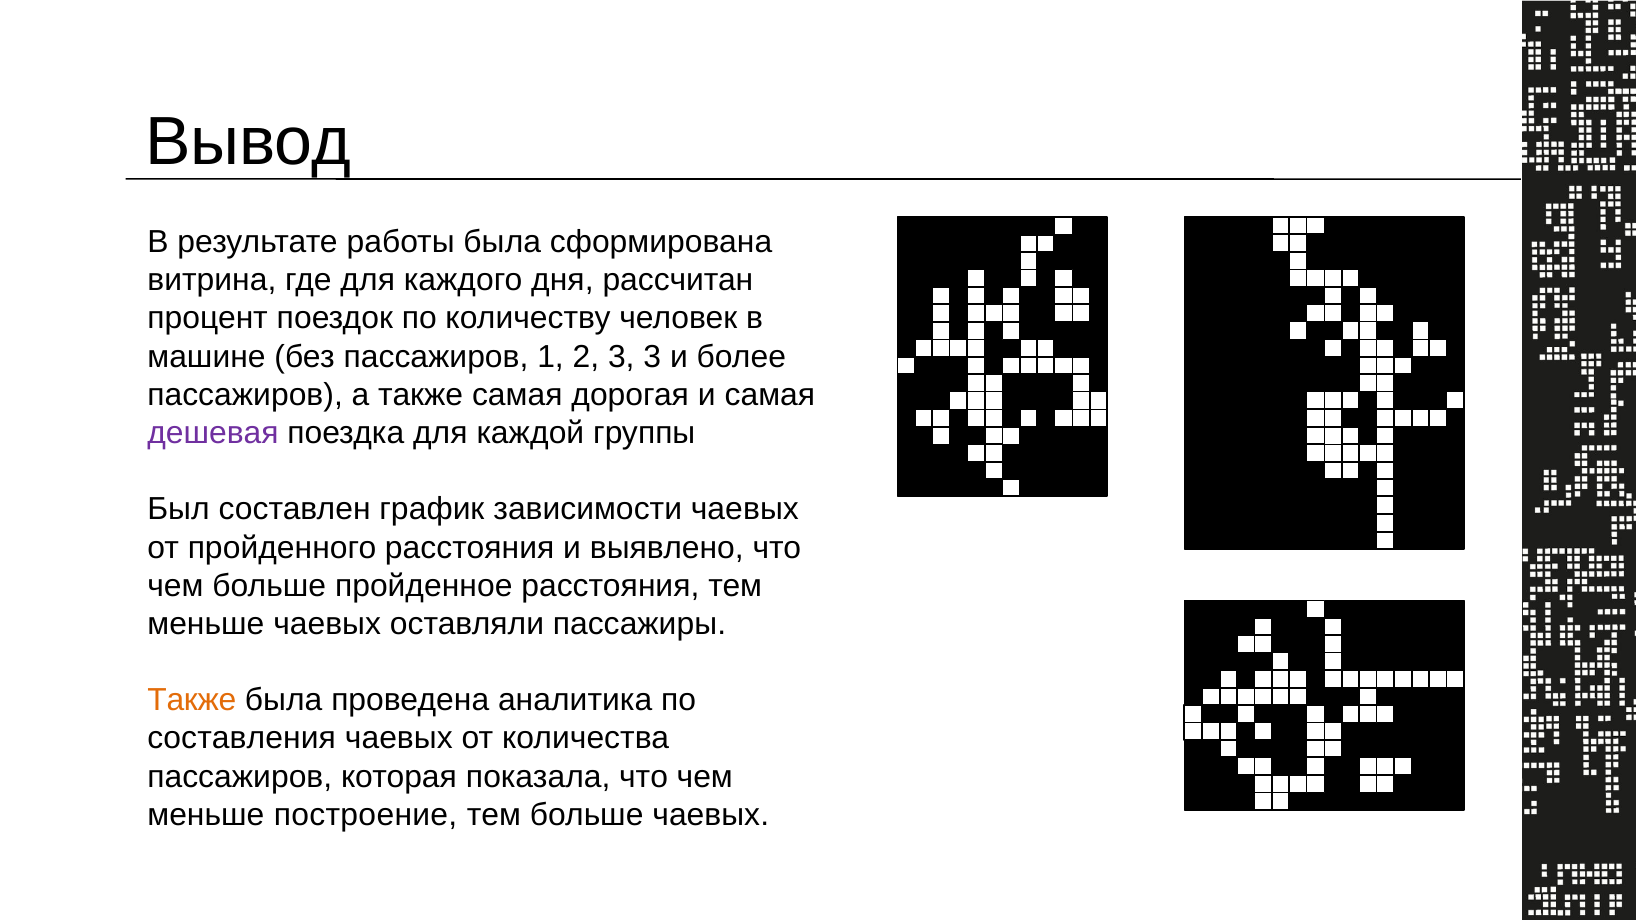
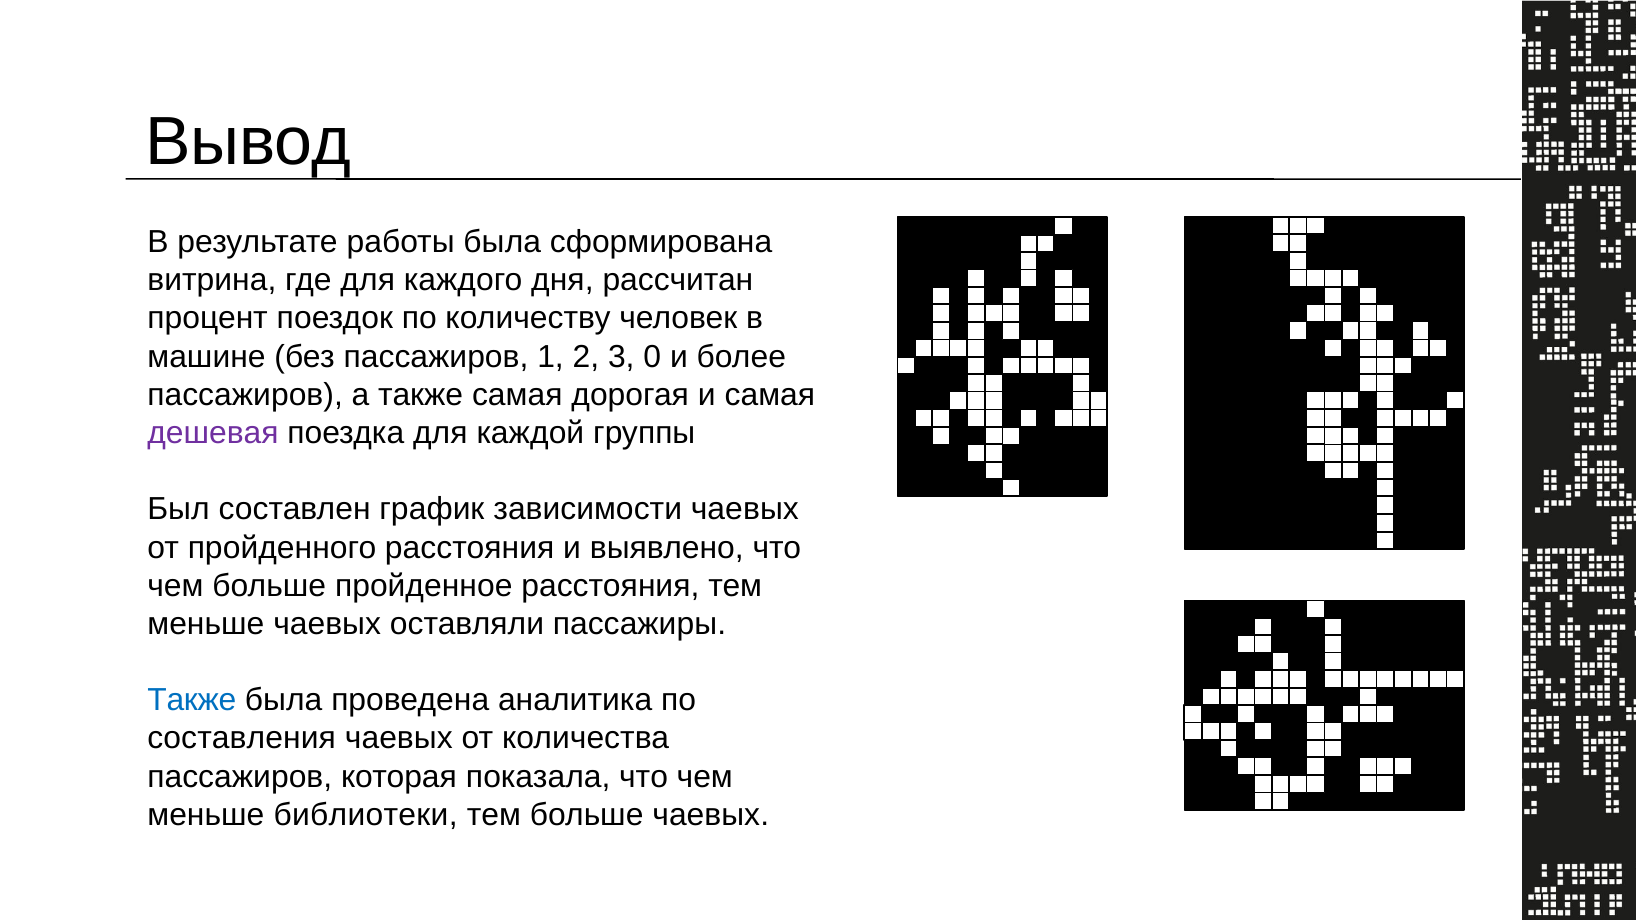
3 3: 3 -> 0
Также at (192, 701) colour: orange -> blue
построение: построение -> библиотеки
